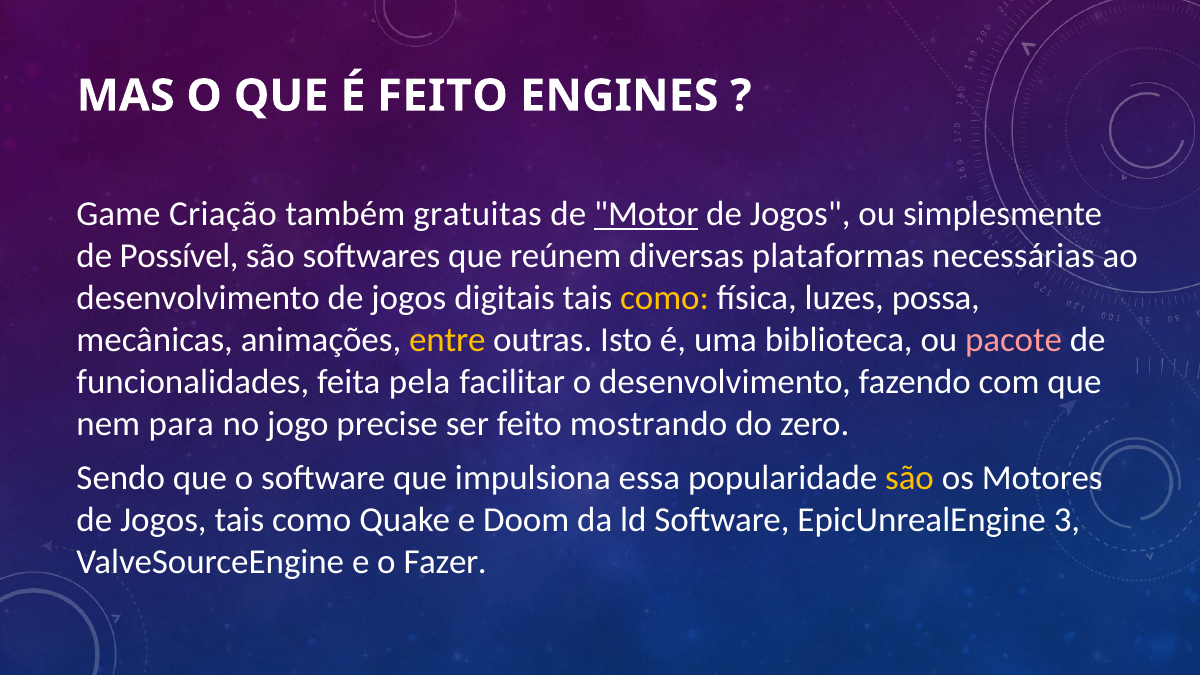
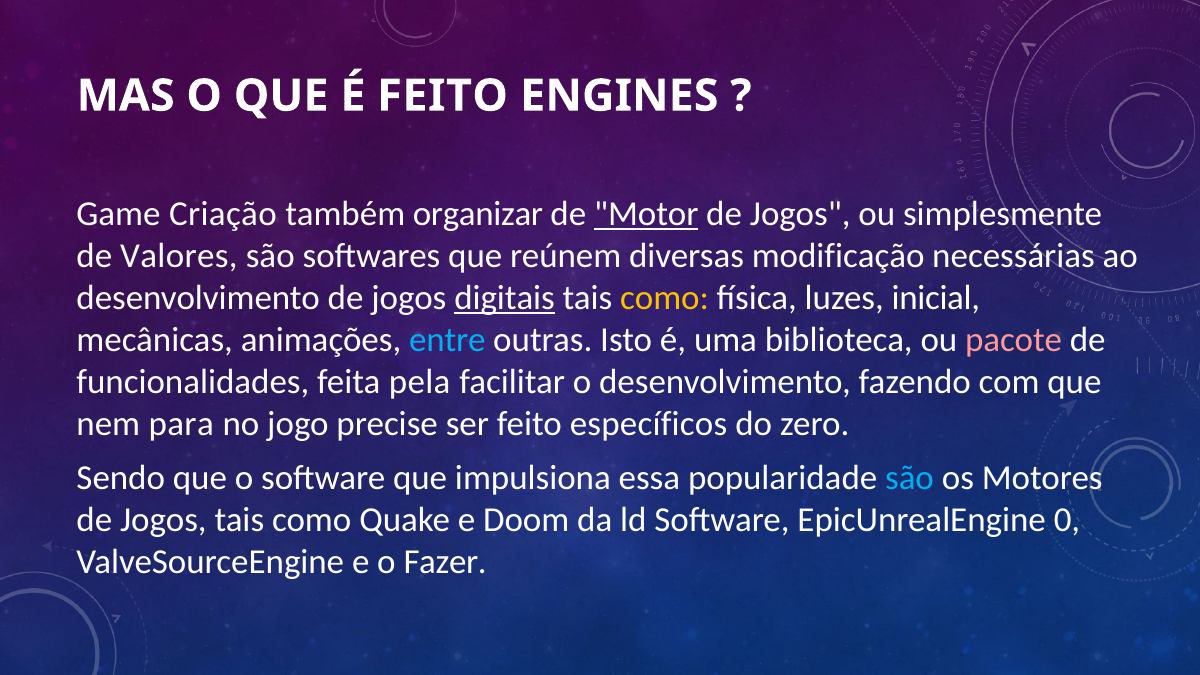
gratuitas: gratuitas -> organizar
Possível: Possível -> Valores
plataformas: plataformas -> modificação
digitais underline: none -> present
possa: possa -> inicial
entre colour: yellow -> light blue
mostrando: mostrando -> específicos
são at (910, 478) colour: yellow -> light blue
3: 3 -> 0
